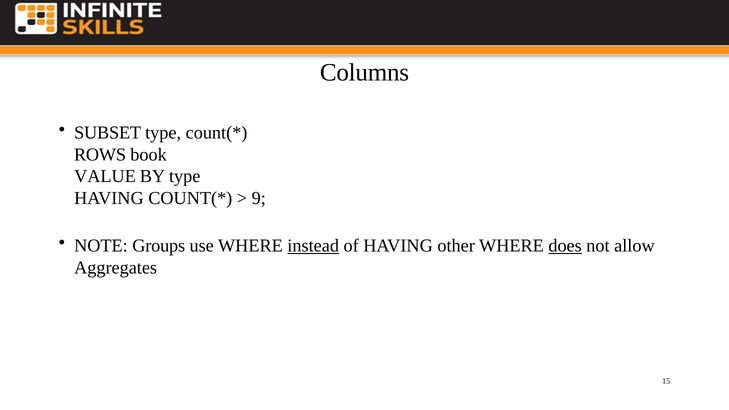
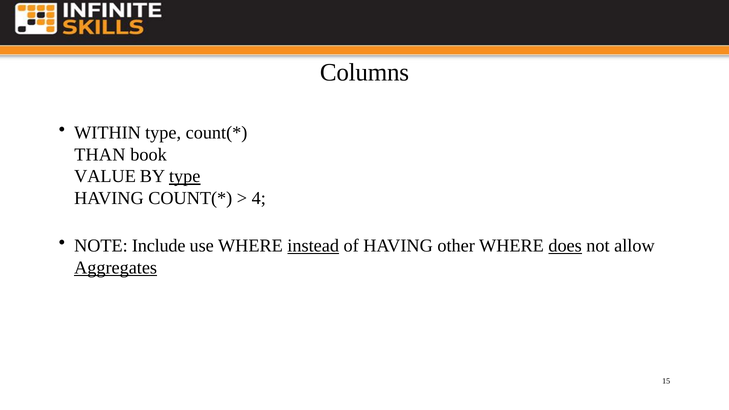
SUBSET: SUBSET -> WITHIN
ROWS: ROWS -> THAN
type at (185, 176) underline: none -> present
9: 9 -> 4
Groups: Groups -> Include
Aggregates underline: none -> present
